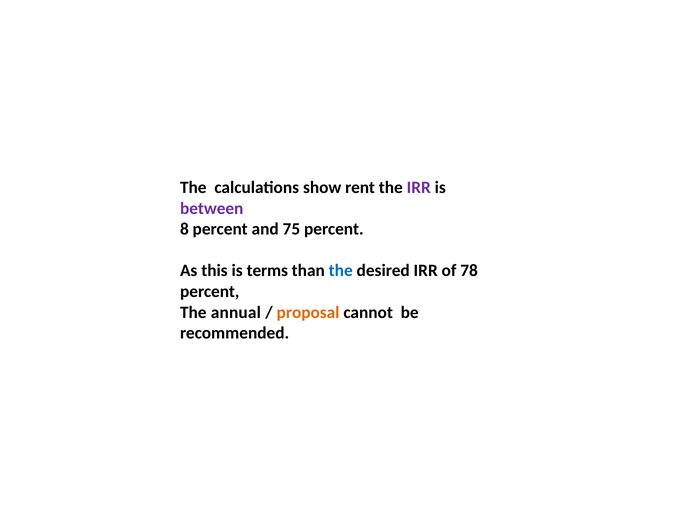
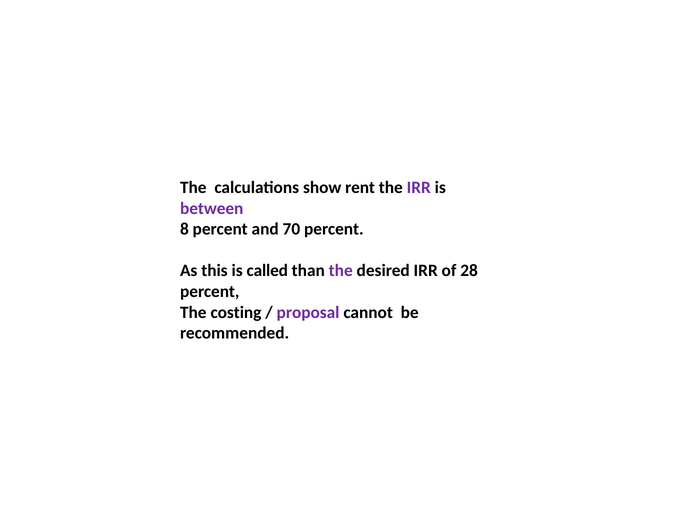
75: 75 -> 70
terms: terms -> called
the at (341, 271) colour: blue -> purple
78: 78 -> 28
annual: annual -> costing
proposal colour: orange -> purple
